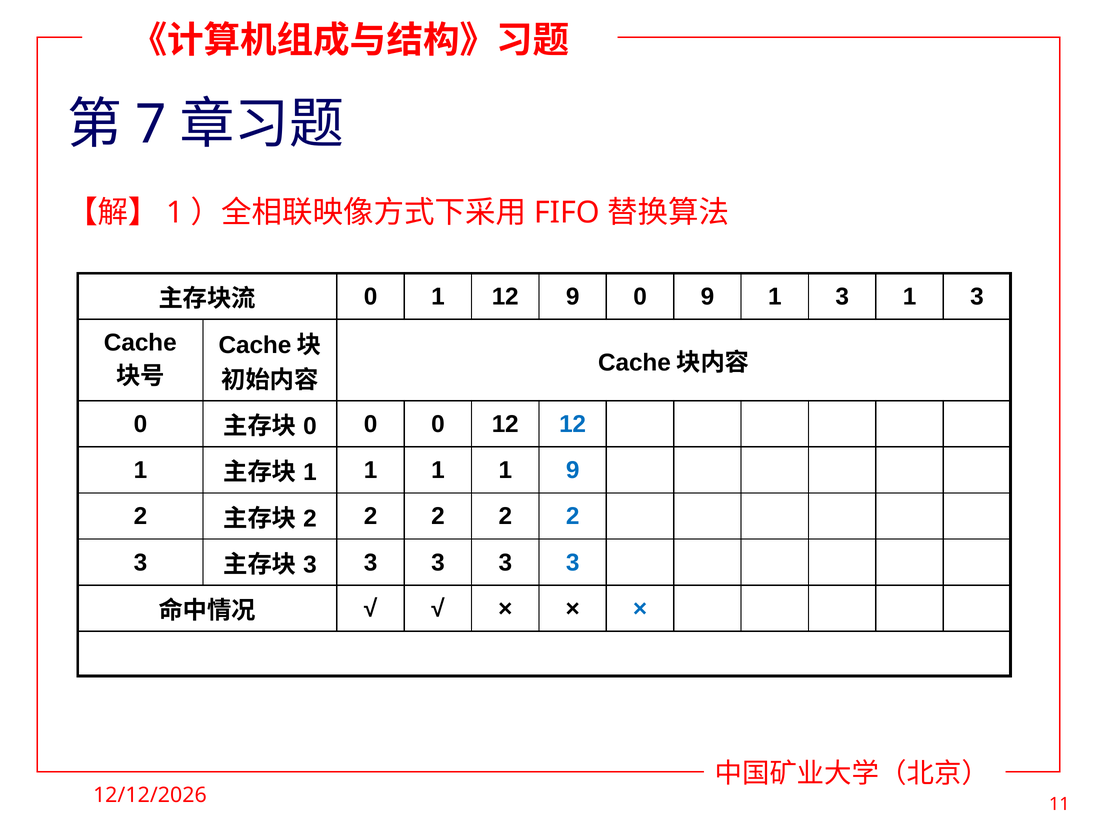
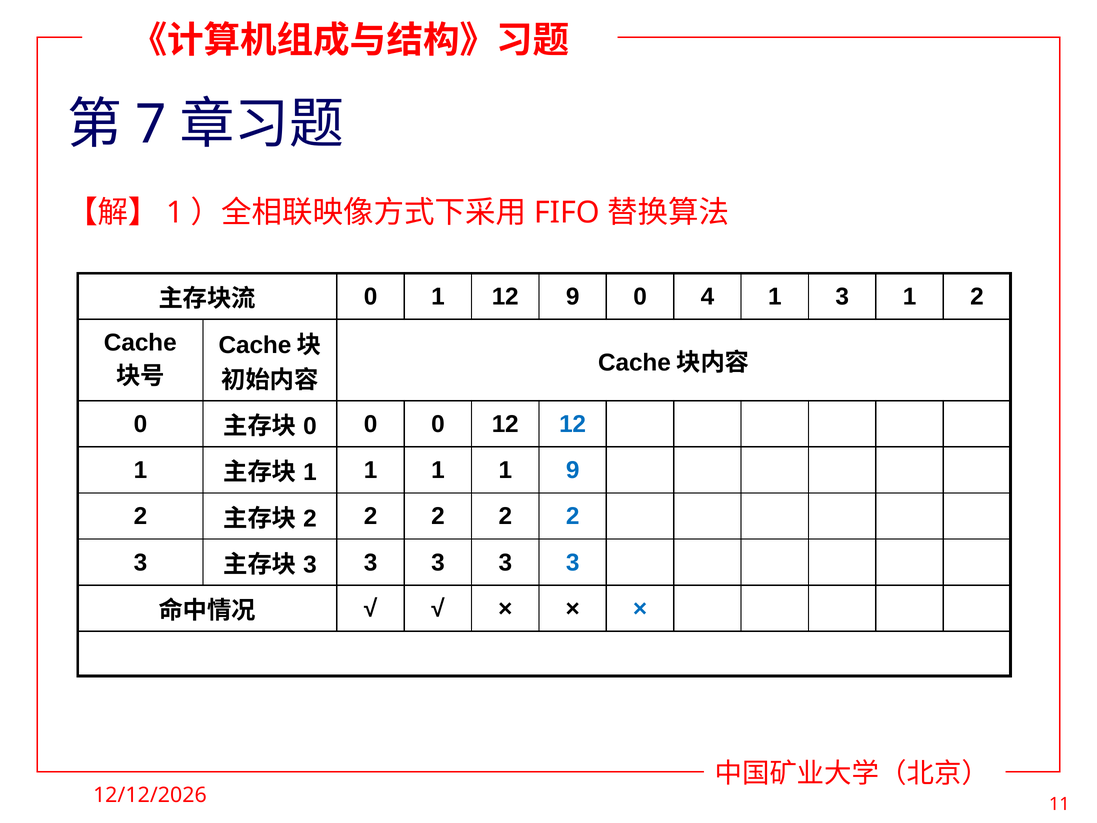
0 9: 9 -> 4
3 1 3: 3 -> 2
